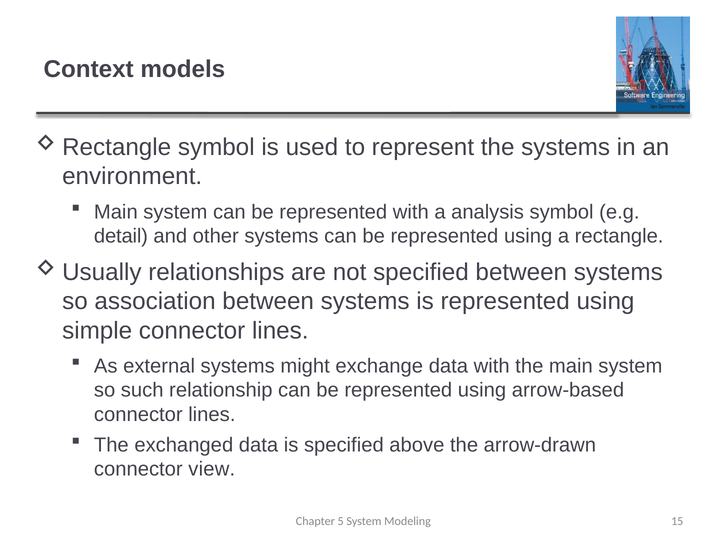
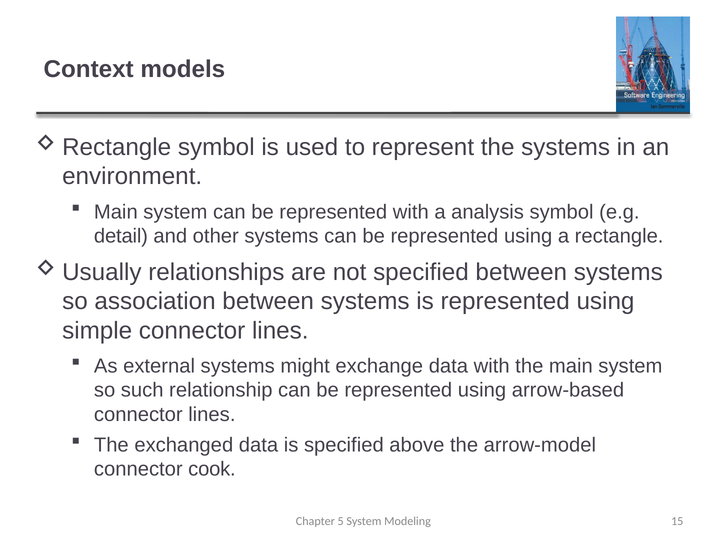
arrow-drawn: arrow-drawn -> arrow-model
view: view -> cook
